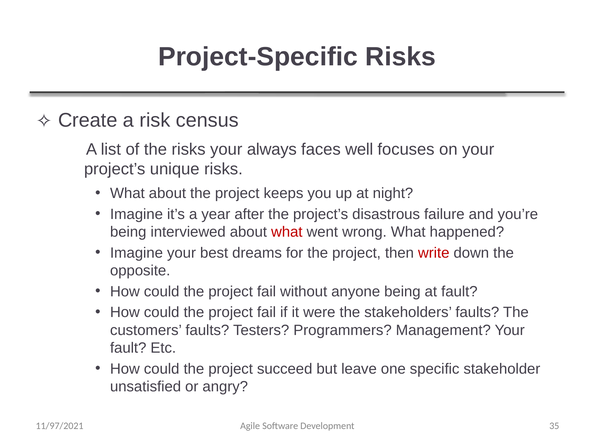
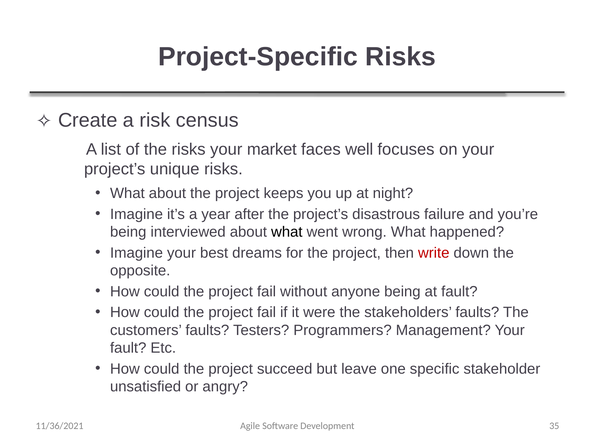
always: always -> market
what at (287, 232) colour: red -> black
11/97/2021: 11/97/2021 -> 11/36/2021
